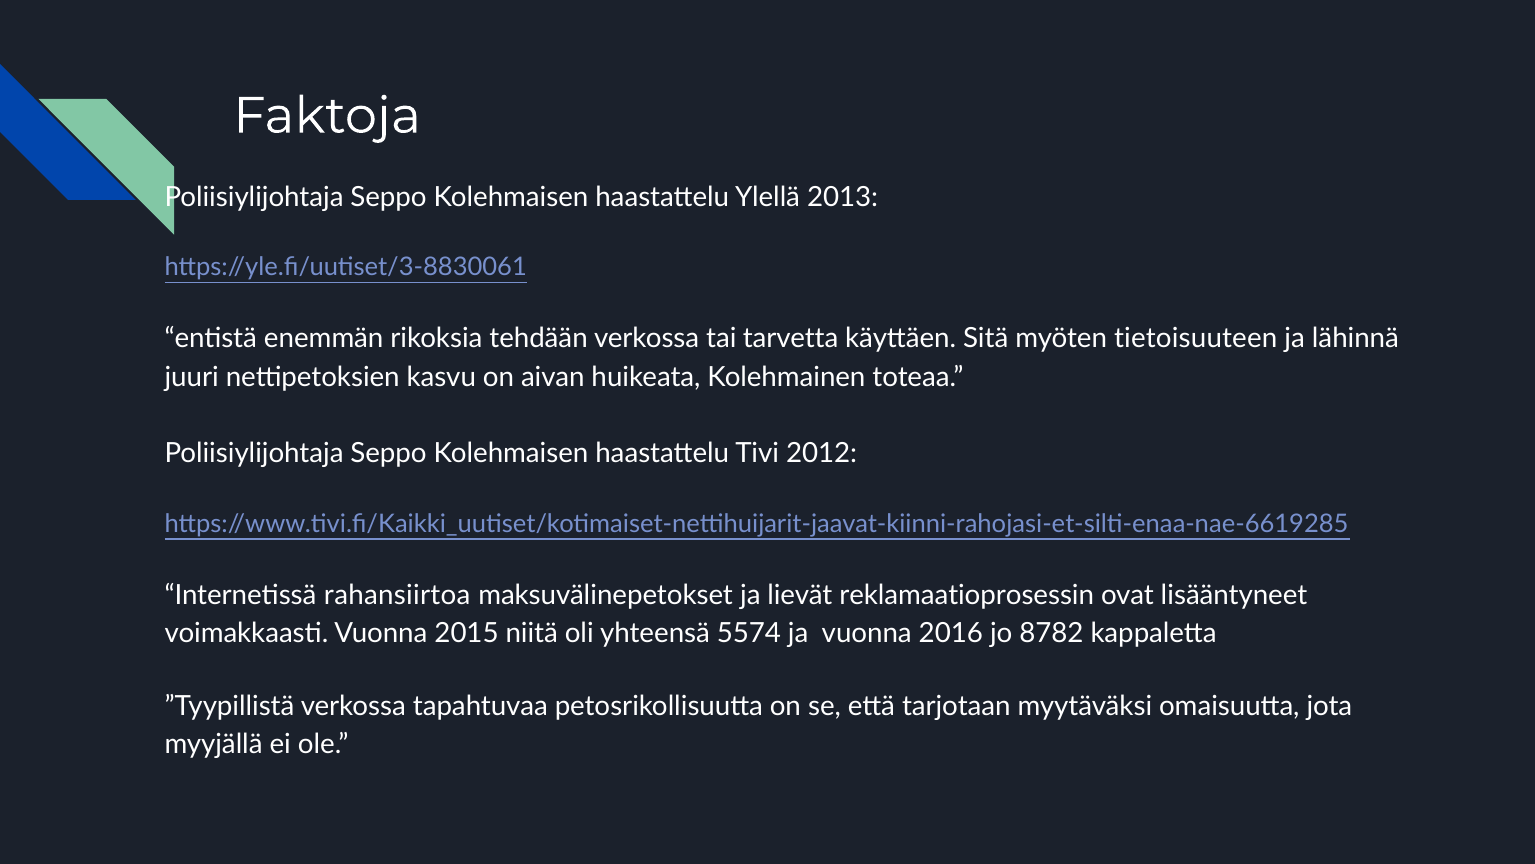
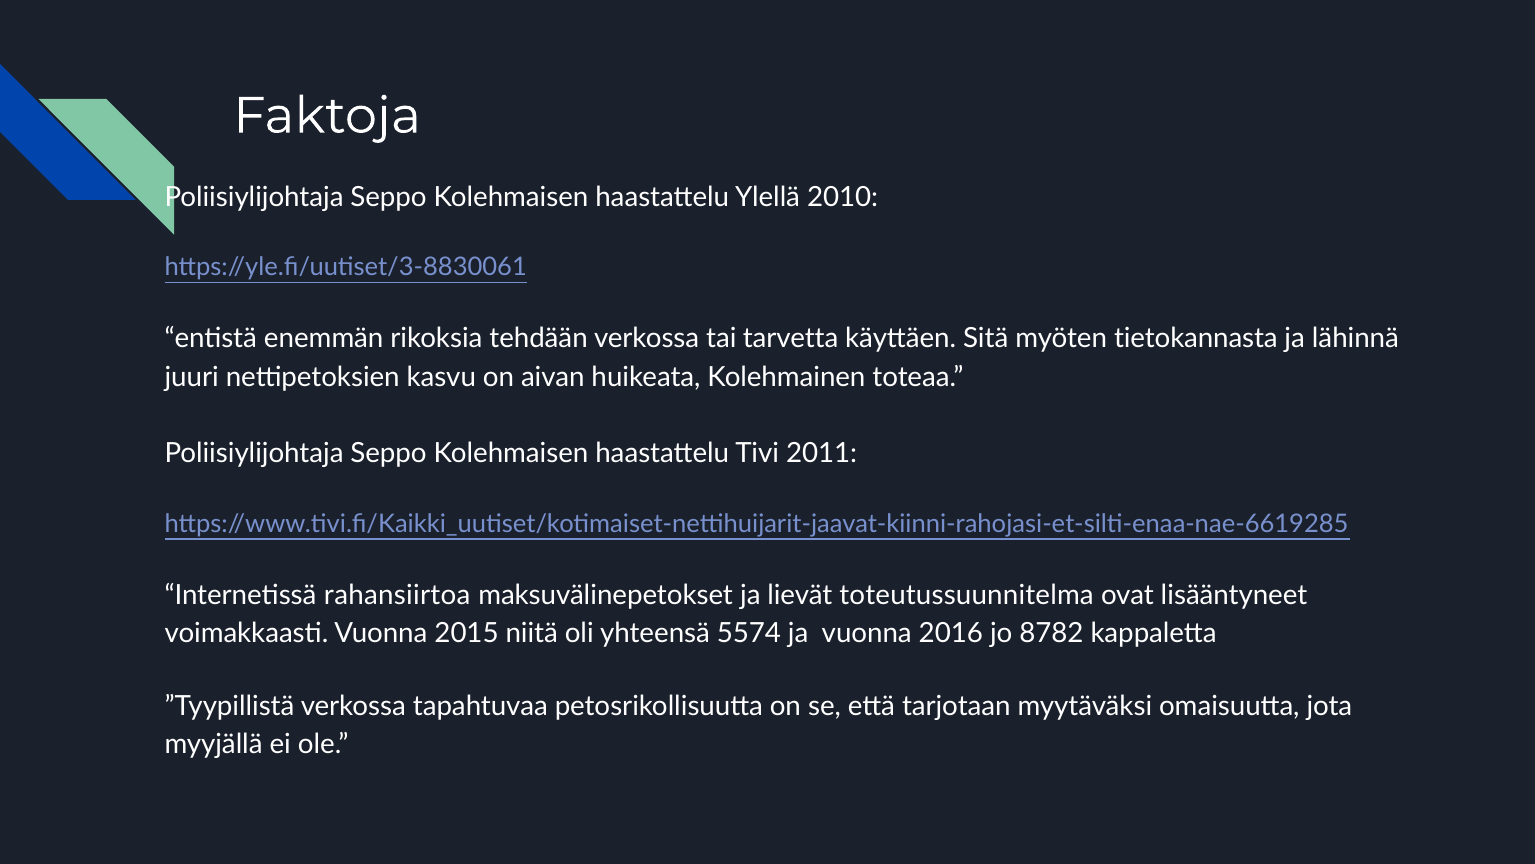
2013: 2013 -> 2010
tietoisuuteen: tietoisuuteen -> tietokannasta
2012: 2012 -> 2011
reklamaatioprosessin: reklamaatioprosessin -> toteutussuunnitelma
